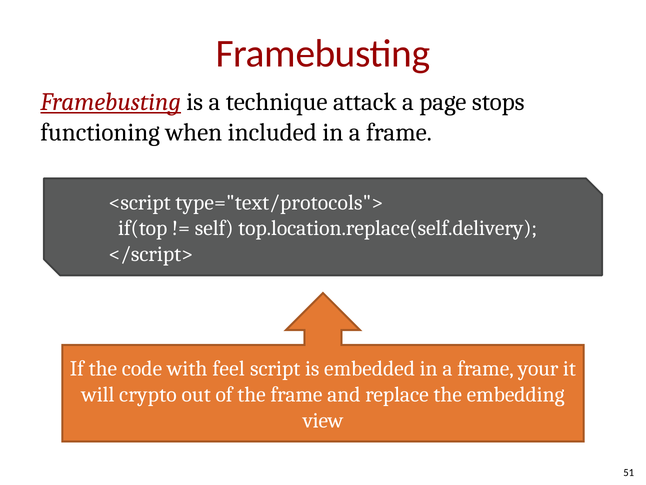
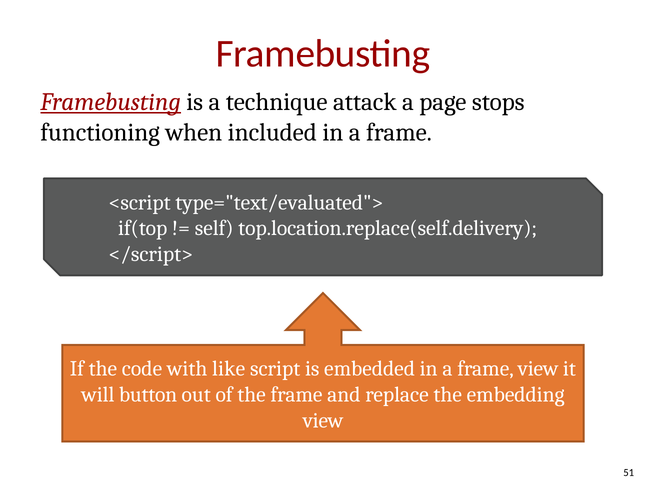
type="text/protocols">: type="text/protocols"> -> type="text/evaluated">
feel: feel -> like
frame your: your -> view
crypto: crypto -> button
